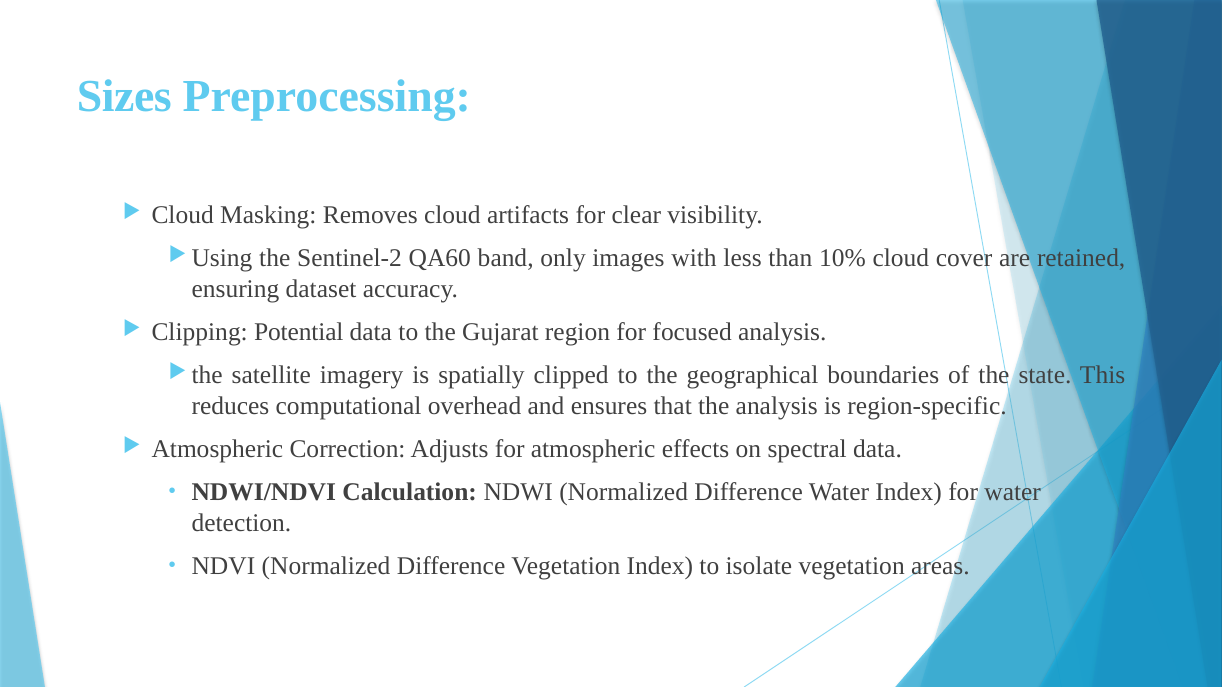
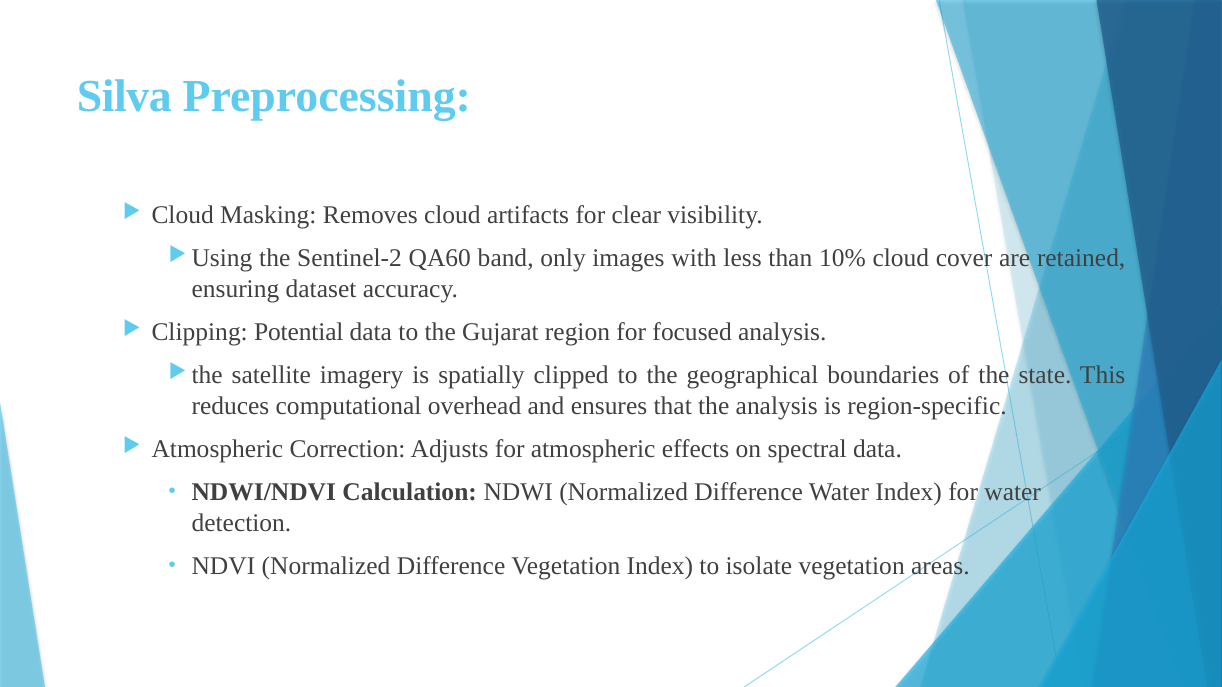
Sizes: Sizes -> Silva
